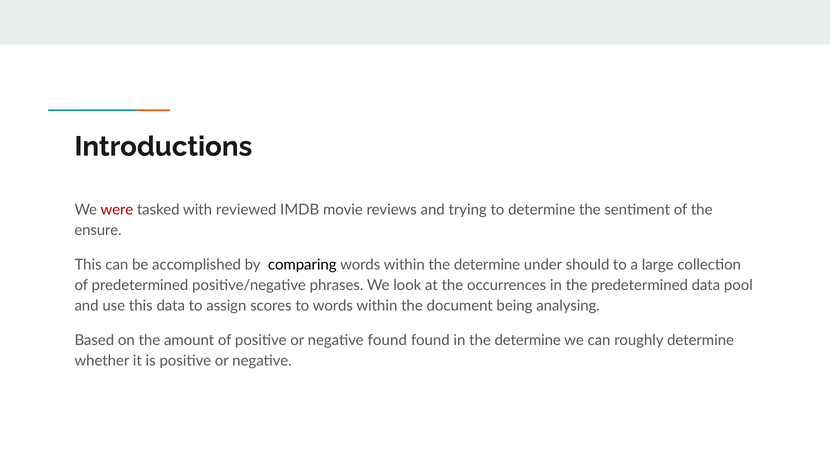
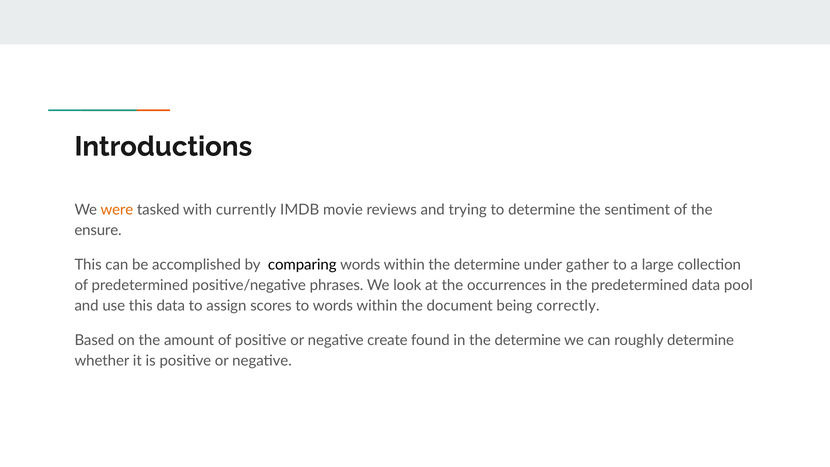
were colour: red -> orange
reviewed: reviewed -> currently
should: should -> gather
analysing: analysing -> correctly
negative found: found -> create
